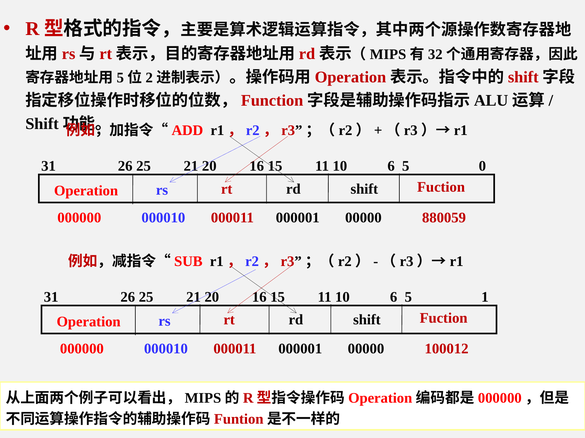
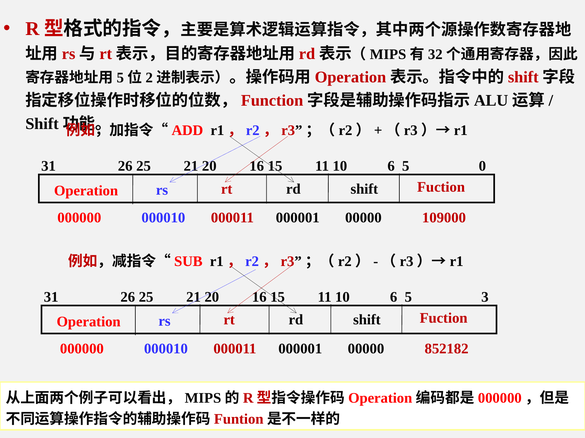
880059: 880059 -> 109000
1: 1 -> 3
100012: 100012 -> 852182
